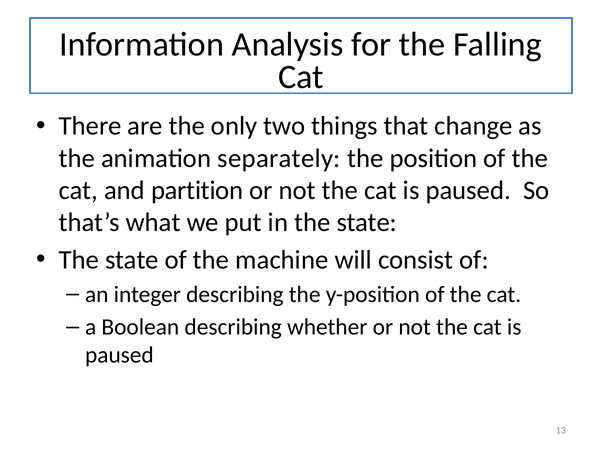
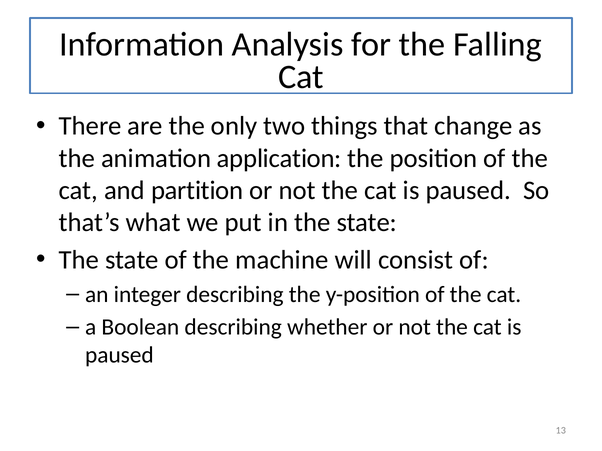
separately: separately -> application
